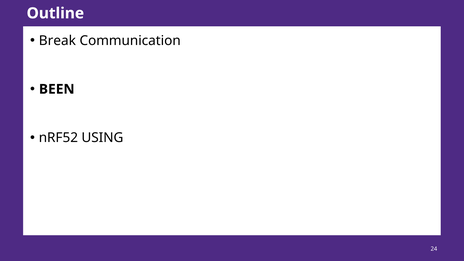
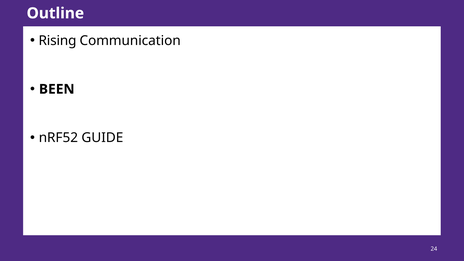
Break: Break -> Rising
USING: USING -> GUIDE
